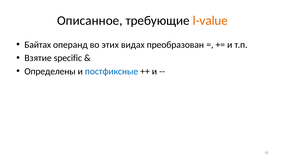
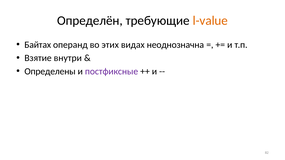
Описанное: Описанное -> Определён
преобразован: преобразован -> неоднозначна
specific: specific -> внутри
постфиксные colour: blue -> purple
